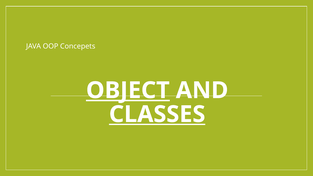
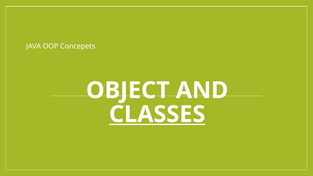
OBJECT underline: present -> none
